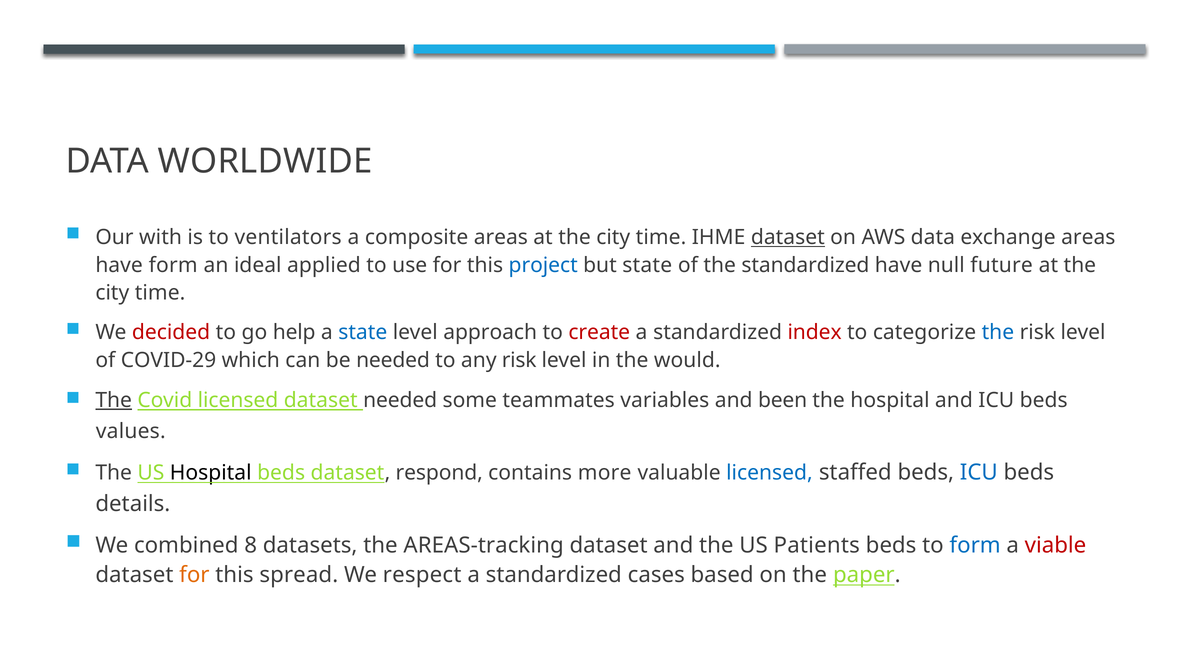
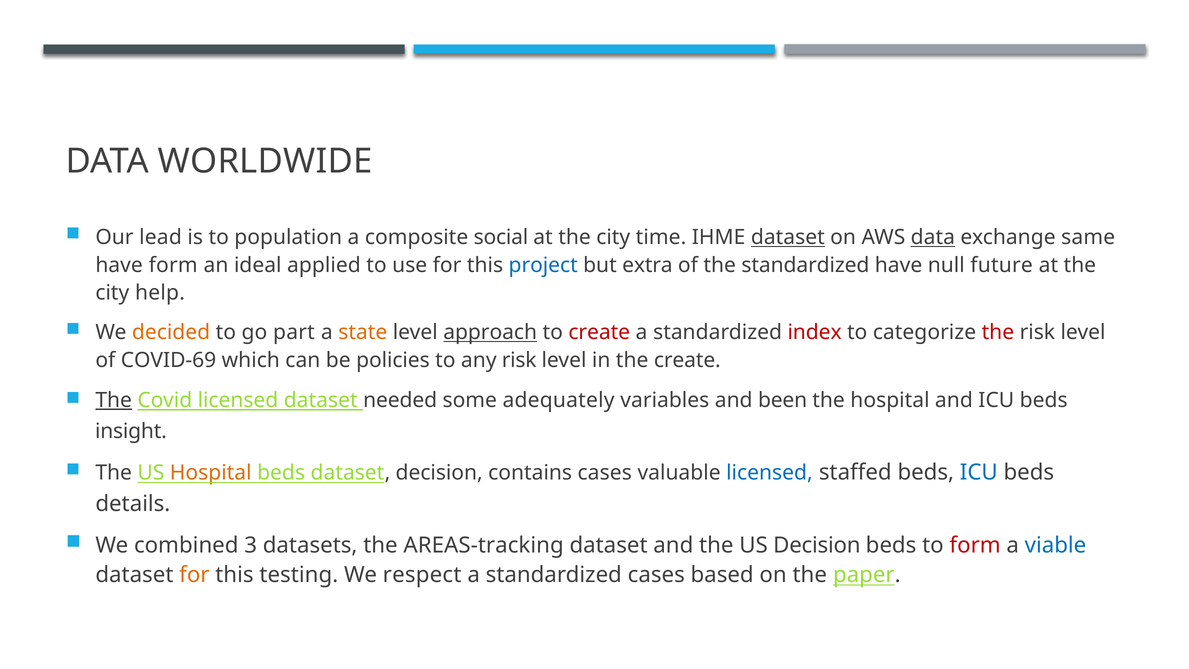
with: with -> lead
ventilators: ventilators -> population
composite areas: areas -> social
data at (933, 237) underline: none -> present
exchange areas: areas -> same
but state: state -> extra
time at (160, 293): time -> help
decided colour: red -> orange
help: help -> part
state at (363, 332) colour: blue -> orange
approach underline: none -> present
the at (998, 332) colour: blue -> red
COVID-29: COVID-29 -> COVID-69
be needed: needed -> policies
the would: would -> create
teammates: teammates -> adequately
values: values -> insight
Hospital at (211, 473) colour: black -> orange
dataset respond: respond -> decision
contains more: more -> cases
8: 8 -> 3
US Patients: Patients -> Decision
form at (975, 545) colour: blue -> red
viable colour: red -> blue
spread: spread -> testing
